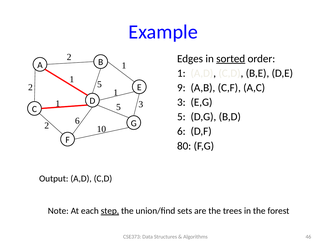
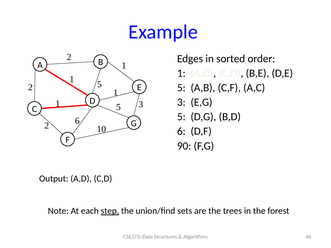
sorted underline: present -> none
9 at (181, 88): 9 -> 5
80: 80 -> 90
